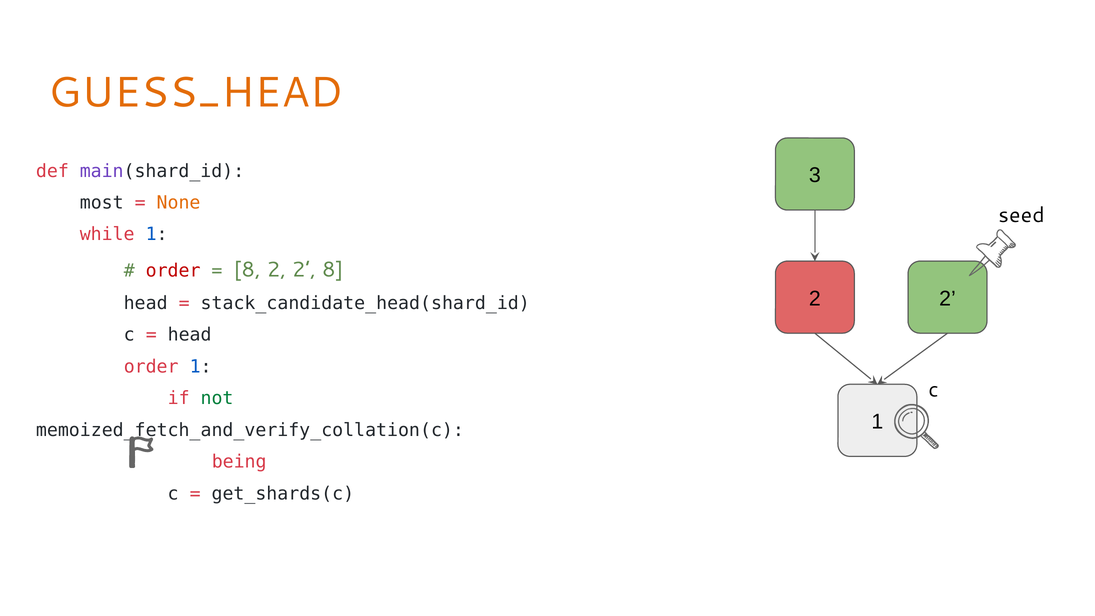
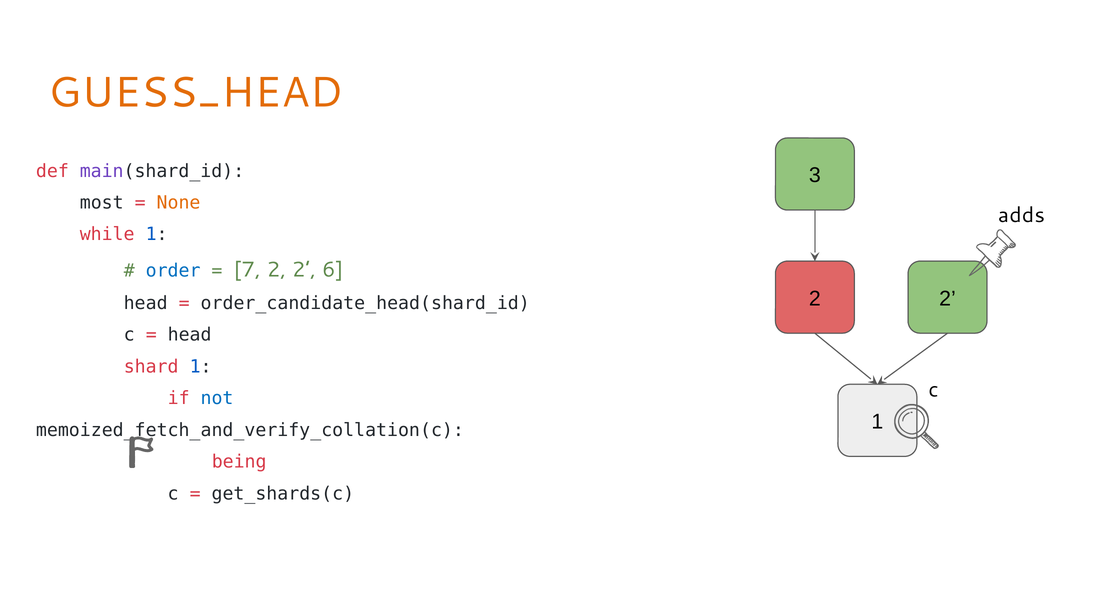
seed: seed -> adds
order at (173, 271) colour: red -> blue
8 at (247, 270): 8 -> 7
2 8: 8 -> 6
stack_candidate_head(shard_id: stack_candidate_head(shard_id -> order_candidate_head(shard_id
order at (151, 367): order -> shard
not colour: green -> blue
